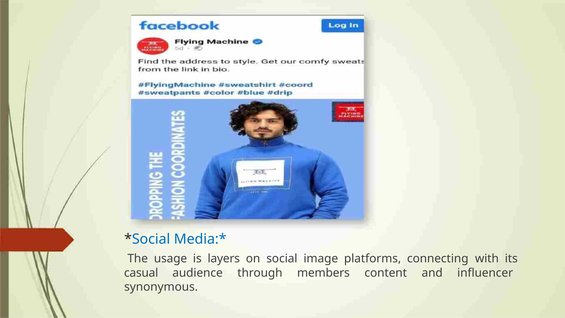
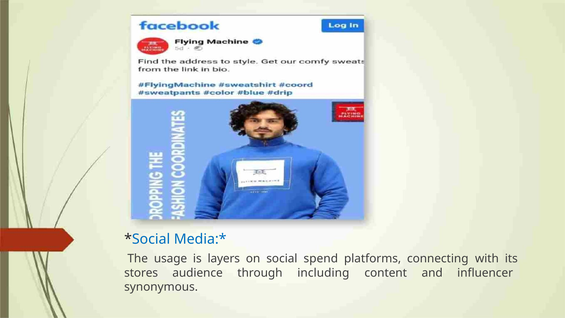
image: image -> spend
casual: casual -> stores
members: members -> including
